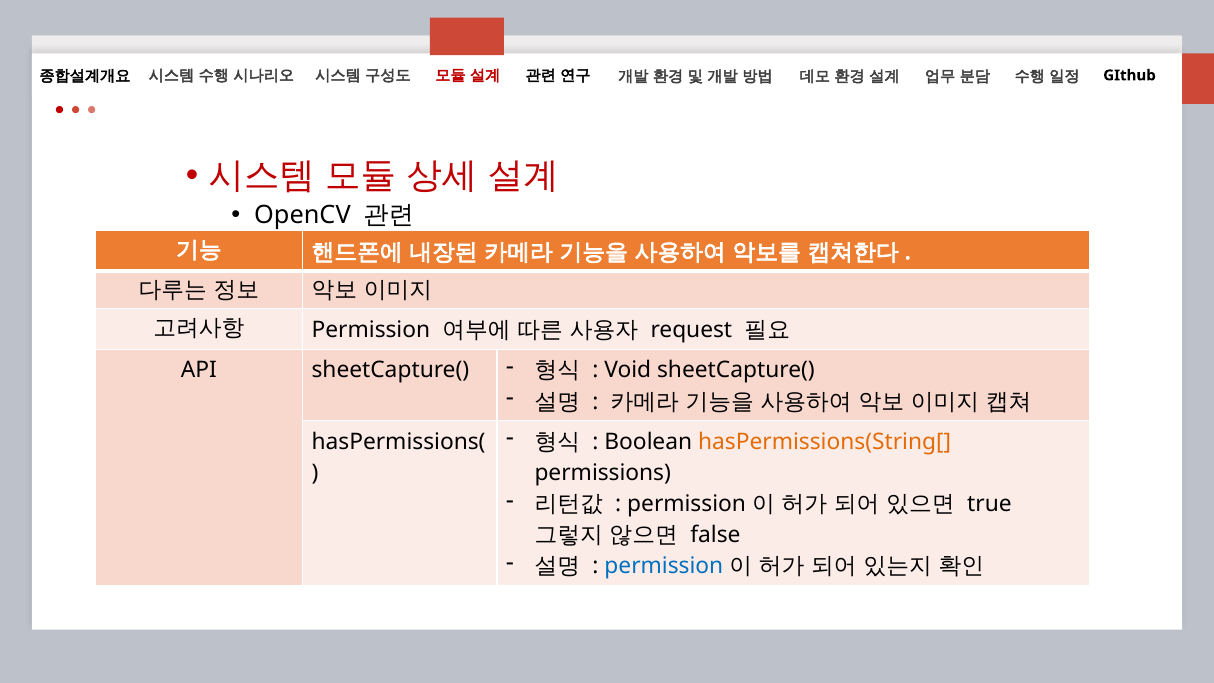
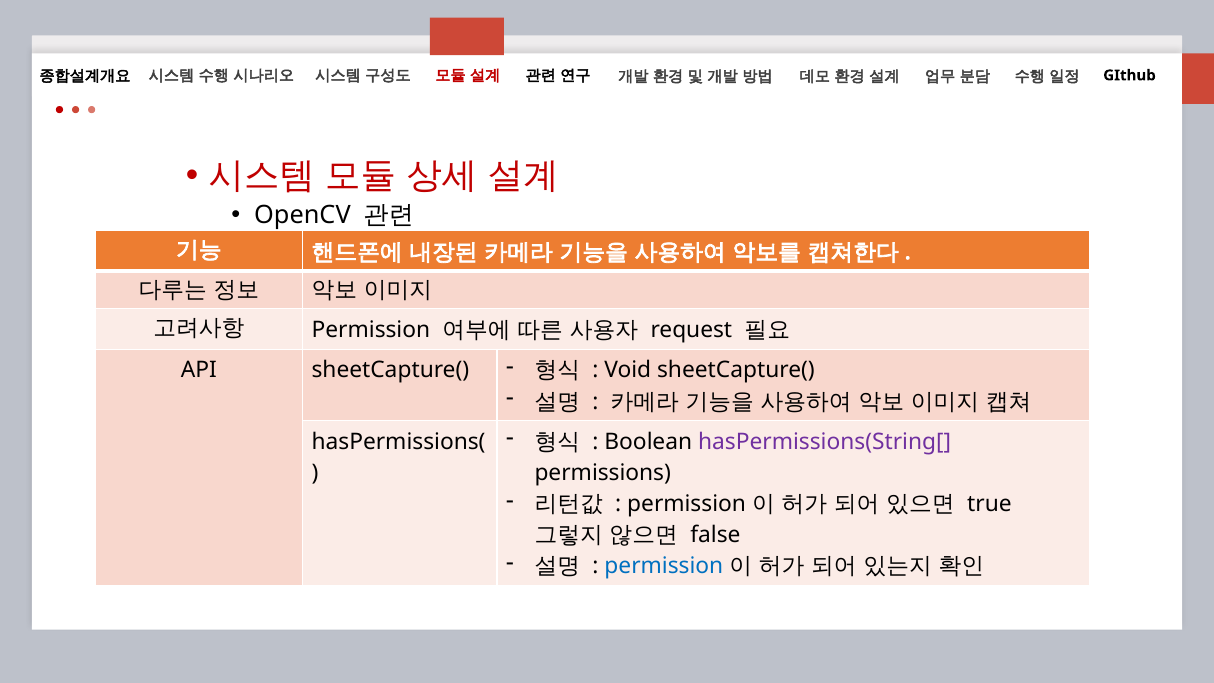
hasPermissions(String[ colour: orange -> purple
